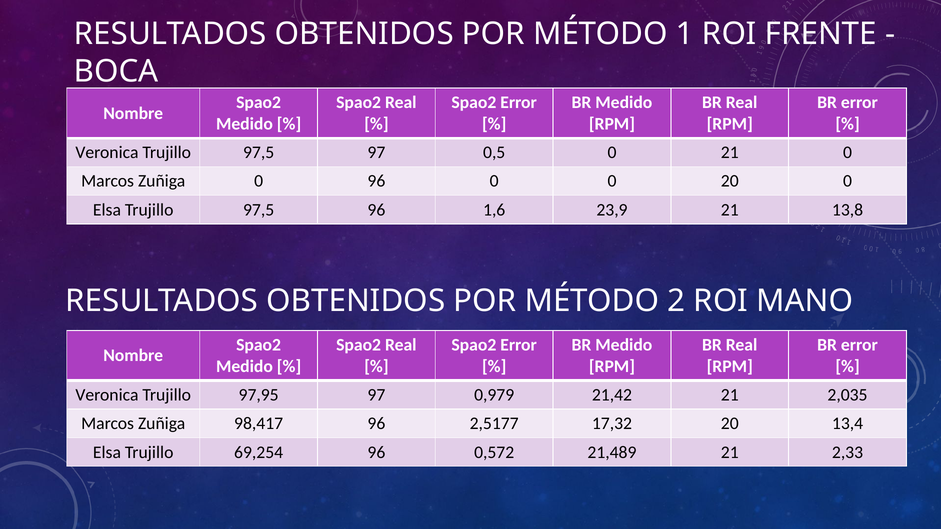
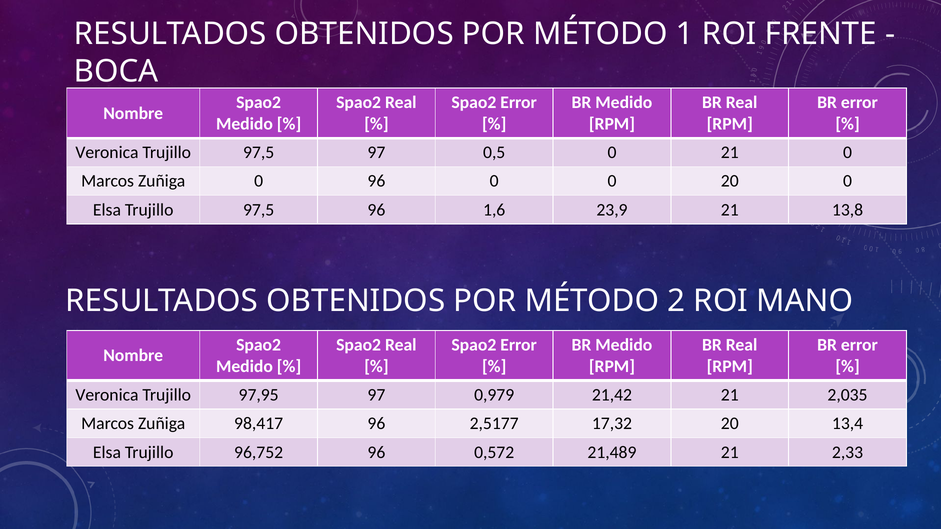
69,254: 69,254 -> 96,752
